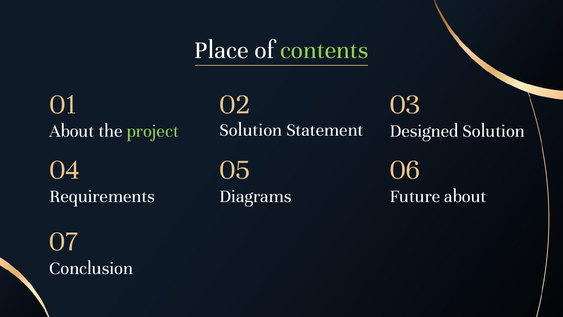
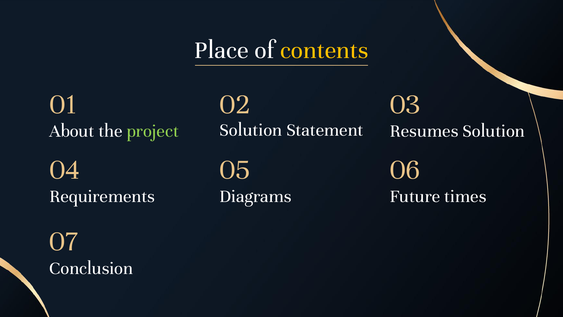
contents colour: light green -> yellow
Designed: Designed -> Resumes
Future about: about -> times
